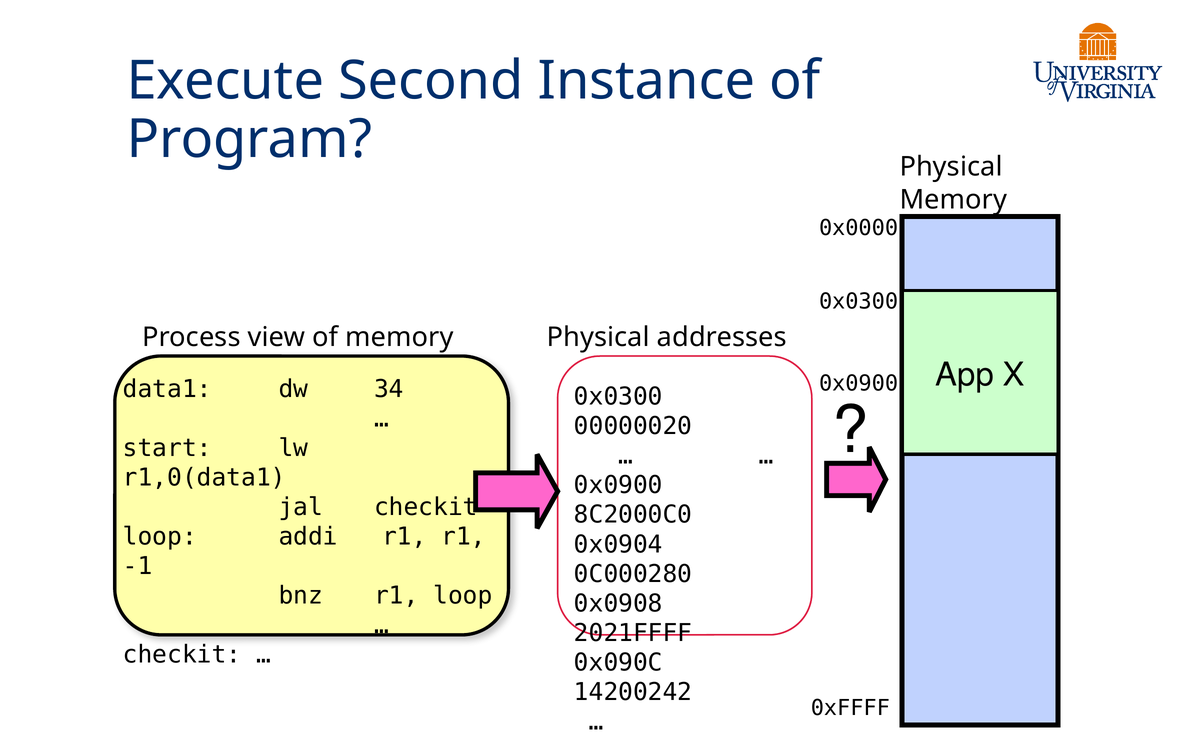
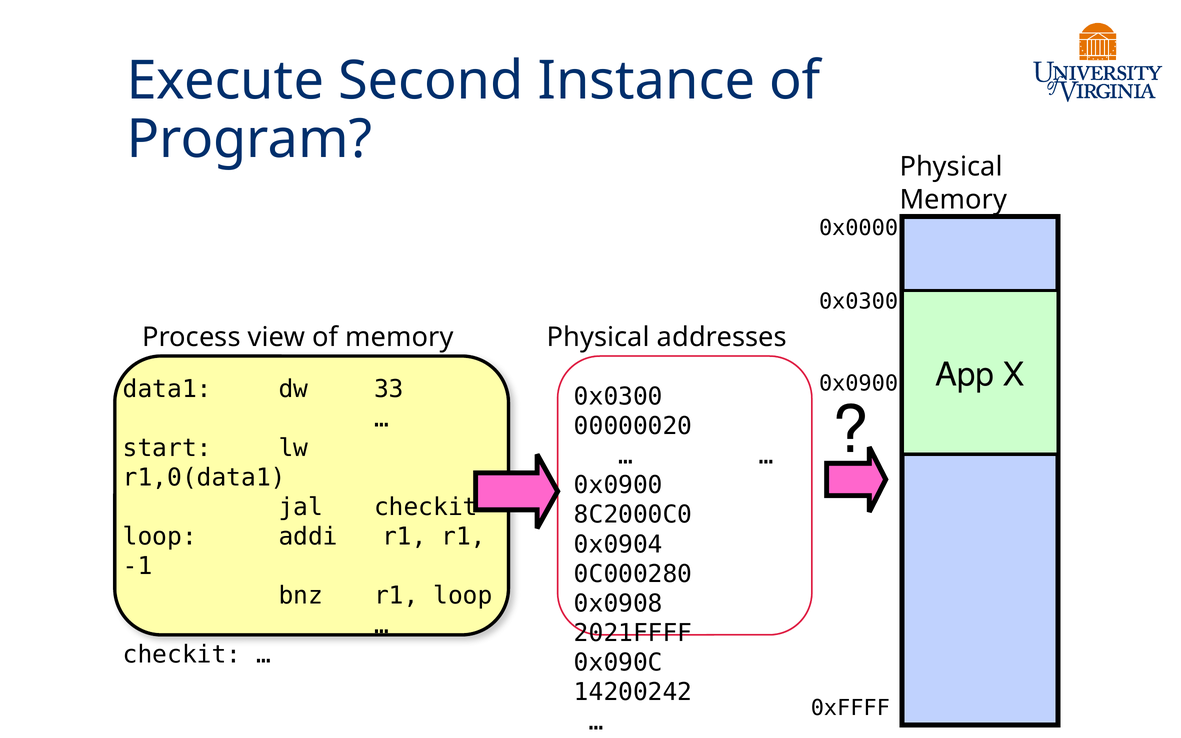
34: 34 -> 33
